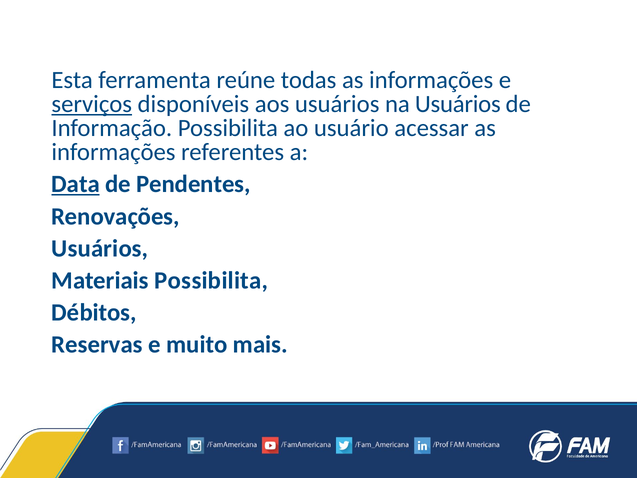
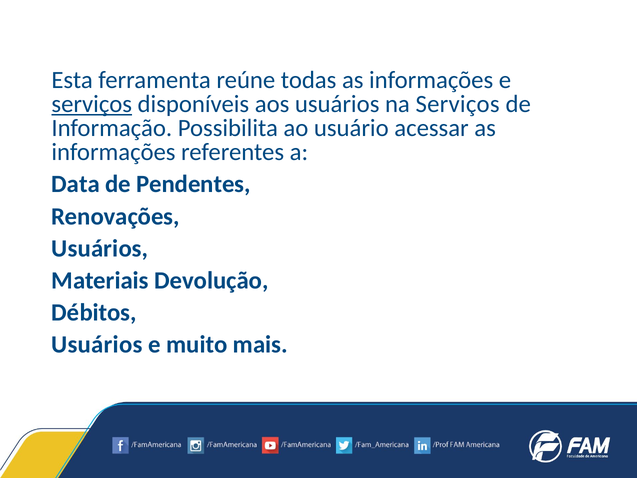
na Usuários: Usuários -> Serviços
Data underline: present -> none
Materiais Possibilita: Possibilita -> Devolução
Reservas at (97, 344): Reservas -> Usuários
